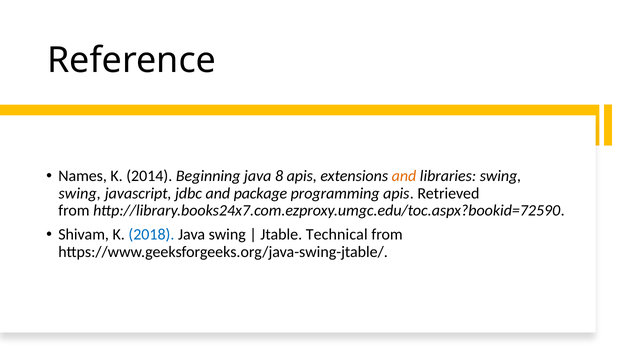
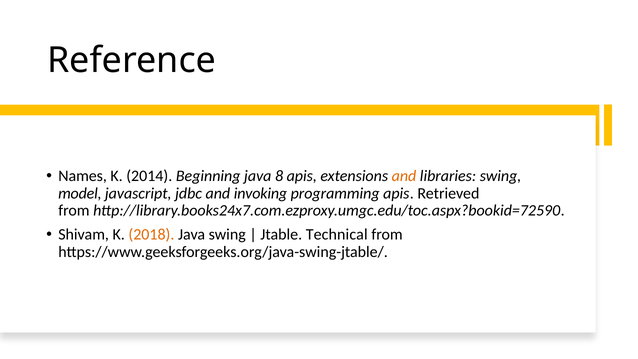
swing at (80, 193): swing -> model
package: package -> invoking
2018 colour: blue -> orange
